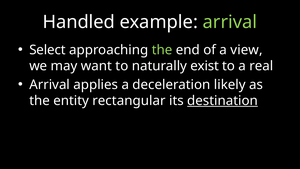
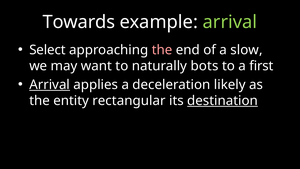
Handled: Handled -> Towards
the at (162, 50) colour: light green -> pink
view: view -> slow
exist: exist -> bots
real: real -> first
Arrival at (50, 84) underline: none -> present
